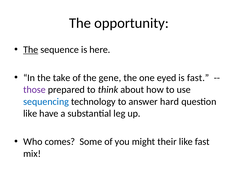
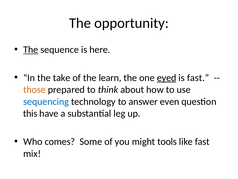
gene: gene -> learn
eyed underline: none -> present
those colour: purple -> orange
hard: hard -> even
like at (30, 113): like -> this
their: their -> tools
